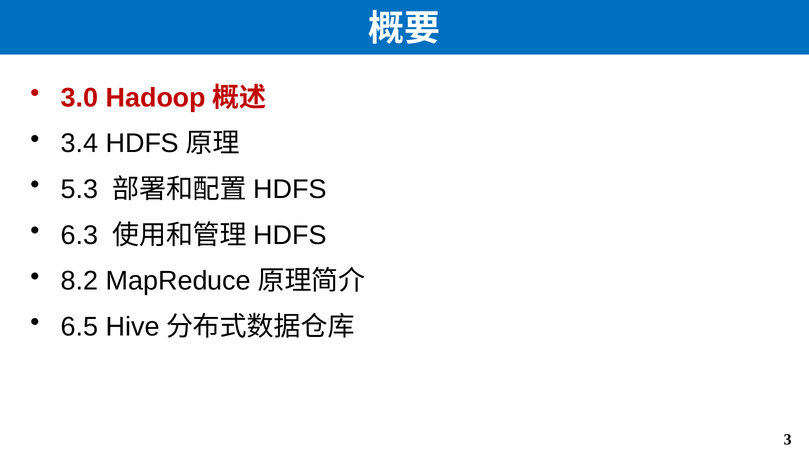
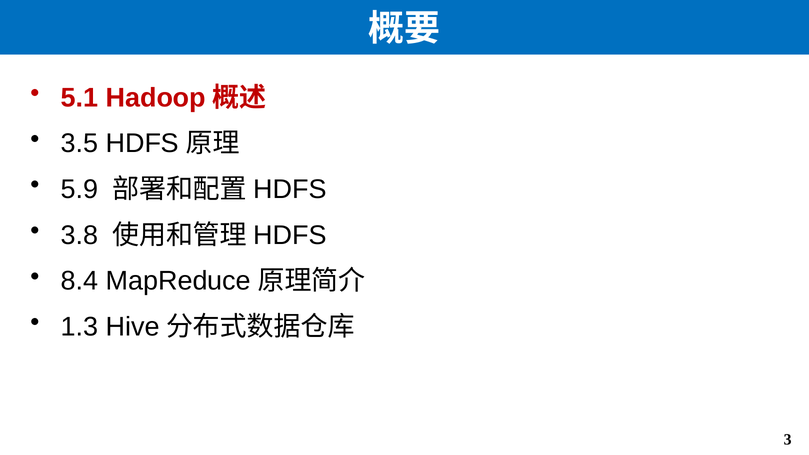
3.0: 3.0 -> 5.1
3.4: 3.4 -> 3.5
5.3: 5.3 -> 5.9
6.3: 6.3 -> 3.8
8.2: 8.2 -> 8.4
6.5: 6.5 -> 1.3
